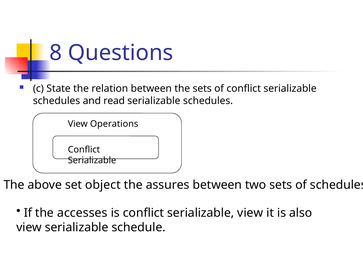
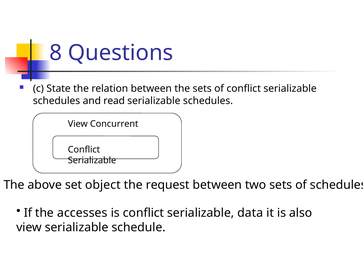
Operations: Operations -> Concurrent
assures: assures -> request
is conflict serializable view: view -> data
